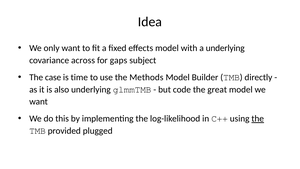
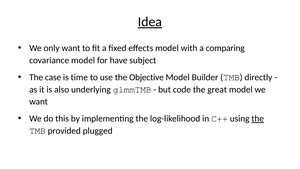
Idea underline: none -> present
a underlying: underlying -> comparing
covariance across: across -> model
gaps: gaps -> have
Methods: Methods -> Objective
